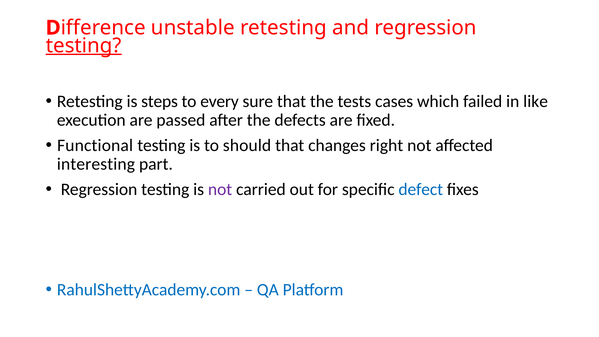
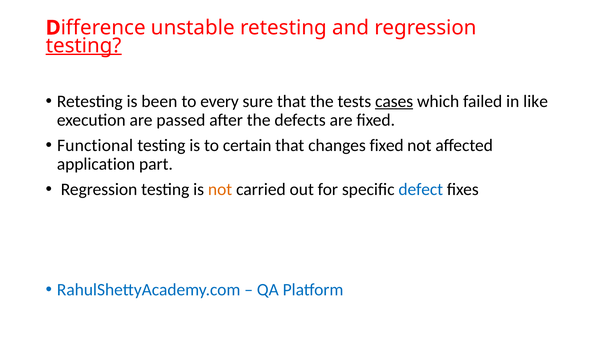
steps: steps -> been
cases underline: none -> present
should: should -> certain
changes right: right -> fixed
interesting: interesting -> application
not at (220, 189) colour: purple -> orange
